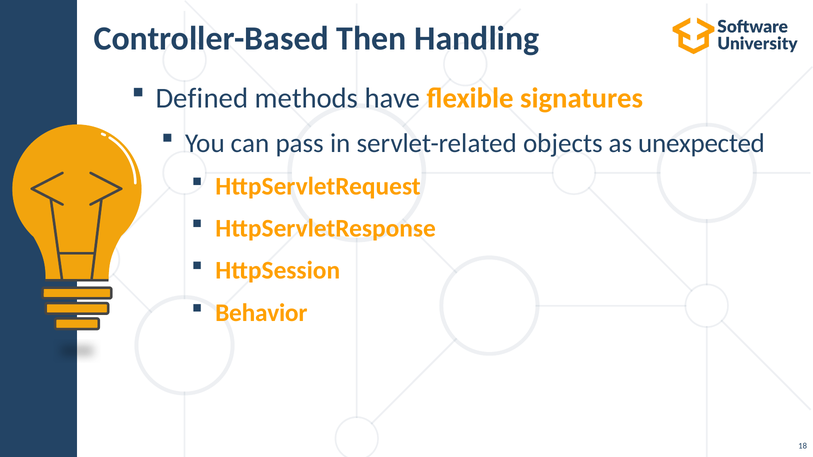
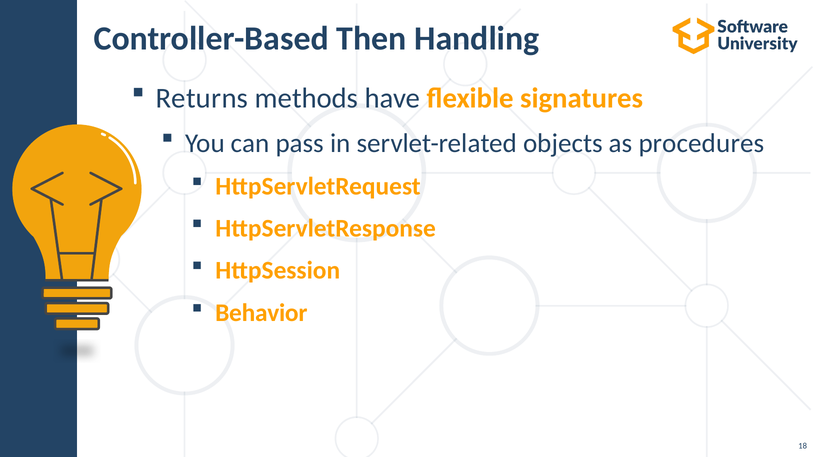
Defined: Defined -> Returns
unexpected: unexpected -> procedures
